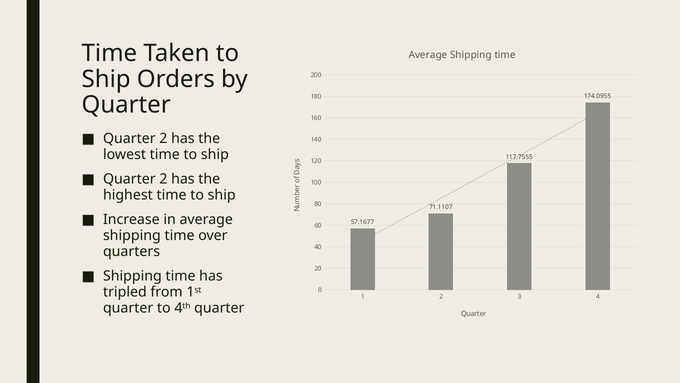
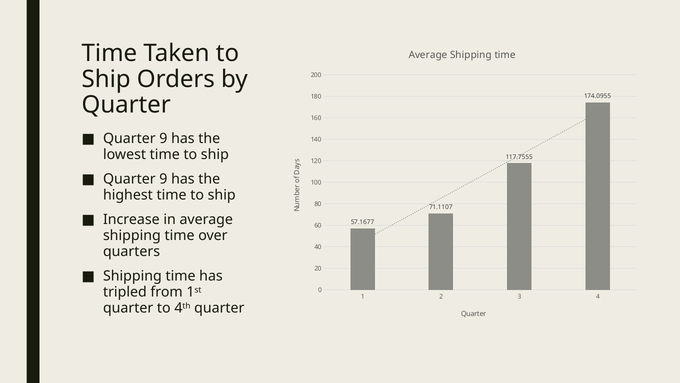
2 at (163, 138): 2 -> 9
2 at (163, 179): 2 -> 9
